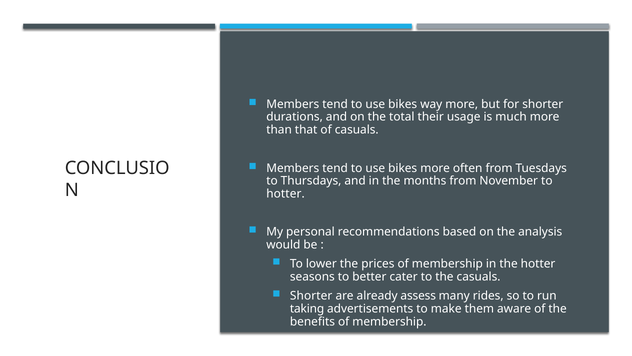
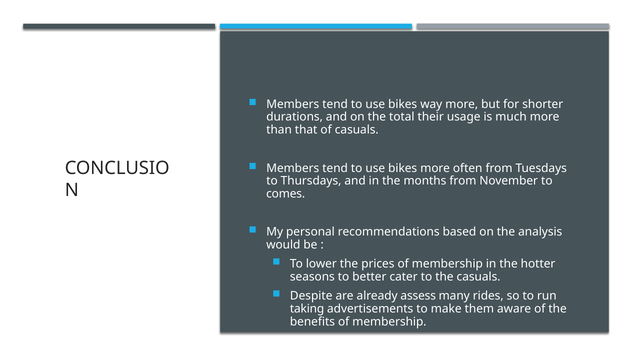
hotter at (286, 193): hotter -> comes
Shorter at (311, 296): Shorter -> Despite
